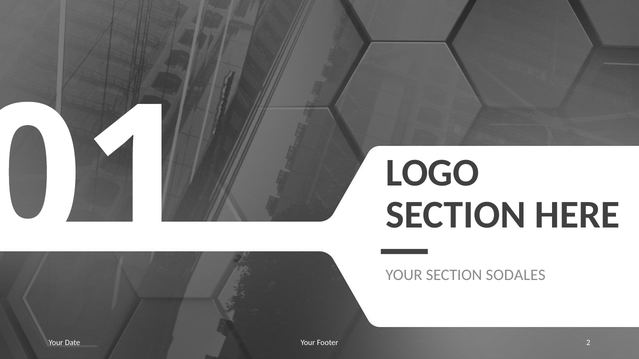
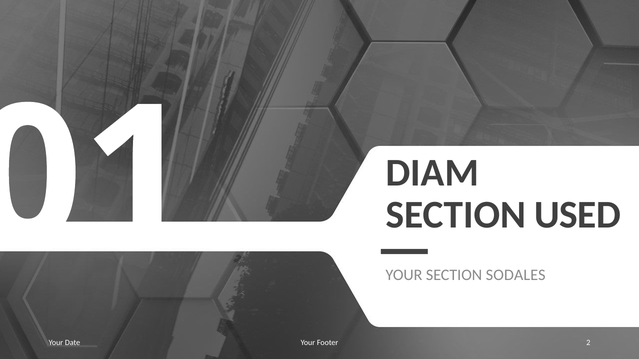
LOGO: LOGO -> DIAM
HERE: HERE -> USED
